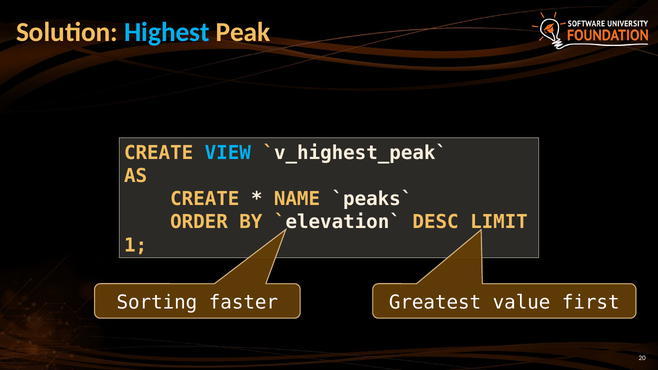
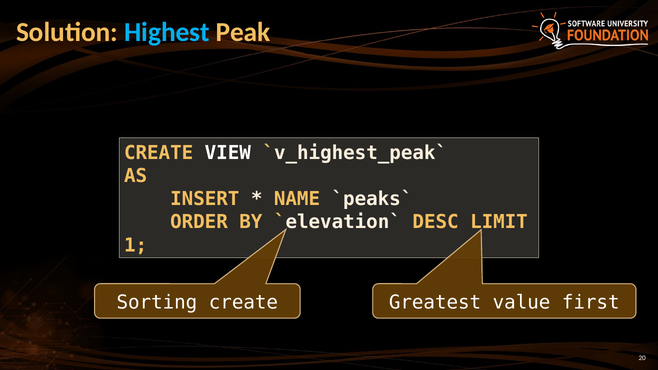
VIEW colour: light blue -> white
CREATE at (205, 199): CREATE -> INSERT
Sorting faster: faster -> create
